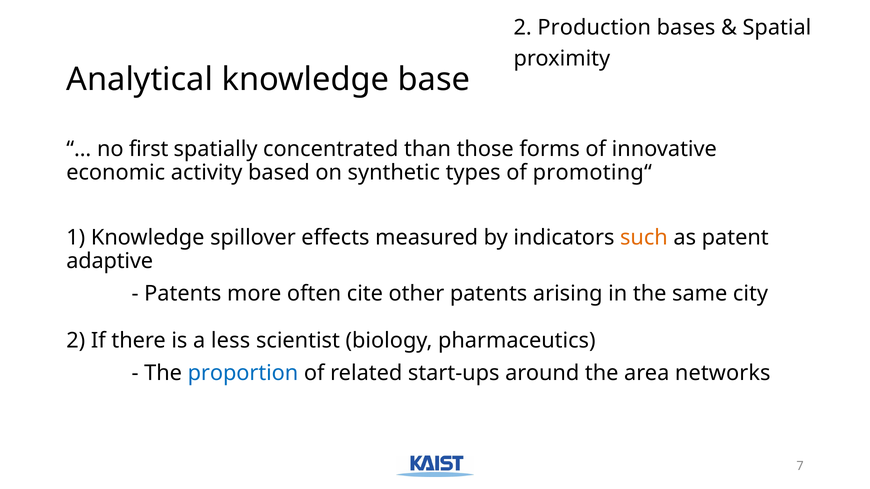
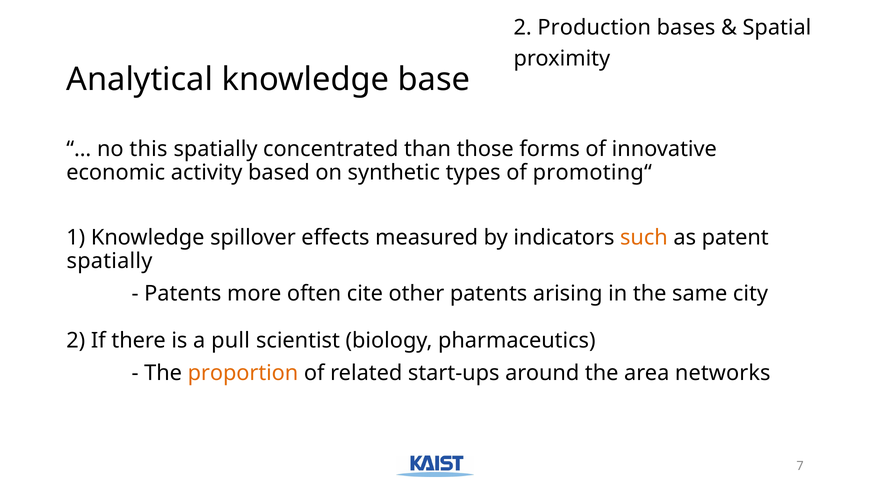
first: first -> this
adaptive at (110, 261): adaptive -> spatially
less: less -> pull
proportion colour: blue -> orange
